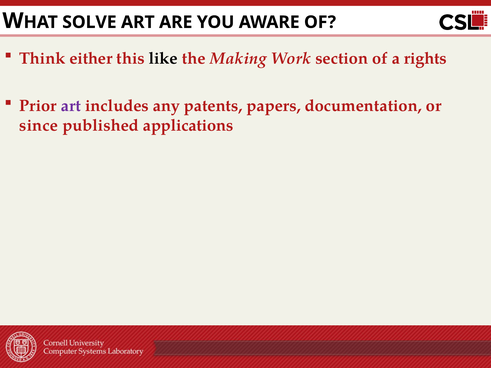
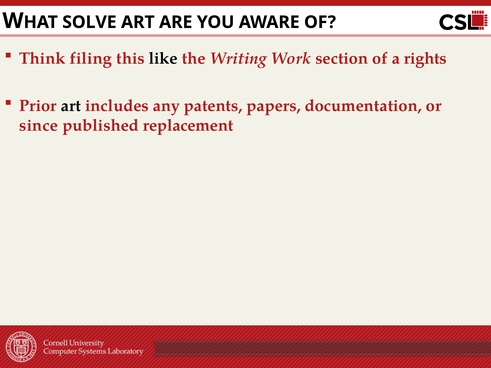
either: either -> filing
Making: Making -> Writing
art at (71, 106) colour: purple -> black
applications: applications -> replacement
